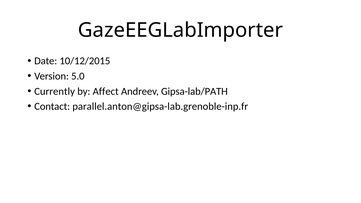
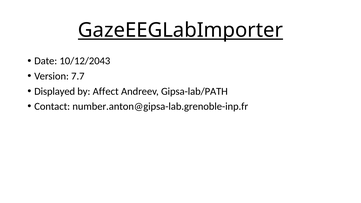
GazeEEGLabImporter underline: none -> present
10/12/2015: 10/12/2015 -> 10/12/2043
5.0: 5.0 -> 7.7
Currently: Currently -> Displayed
parallel.anton@gipsa-lab.grenoble-inp.fr: parallel.anton@gipsa-lab.grenoble-inp.fr -> number.anton@gipsa-lab.grenoble-inp.fr
